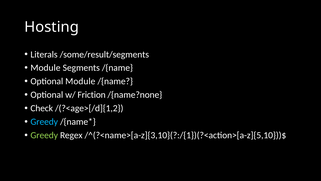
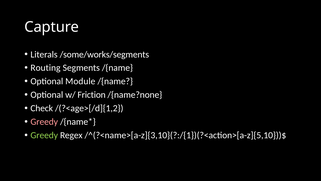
Hosting: Hosting -> Capture
/some/result/segments: /some/result/segments -> /some/works/segments
Module at (46, 68): Module -> Routing
Greedy at (44, 122) colour: light blue -> pink
